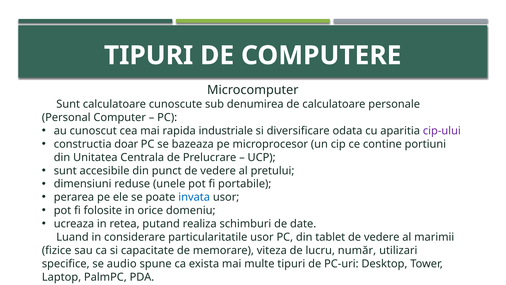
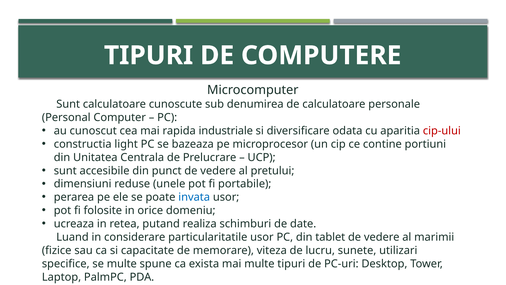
cip-ului colour: purple -> red
doar: doar -> light
număr: număr -> sunete
se audio: audio -> multe
